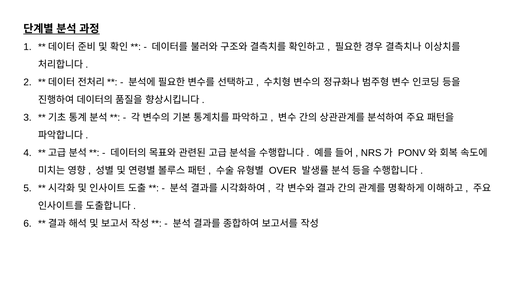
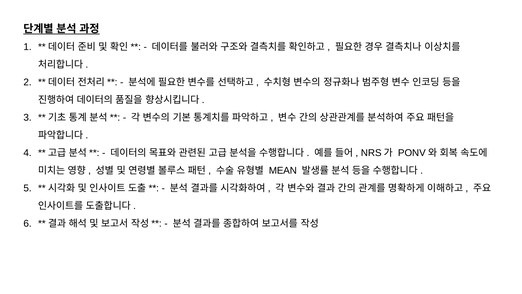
OVER: OVER -> MEAN
